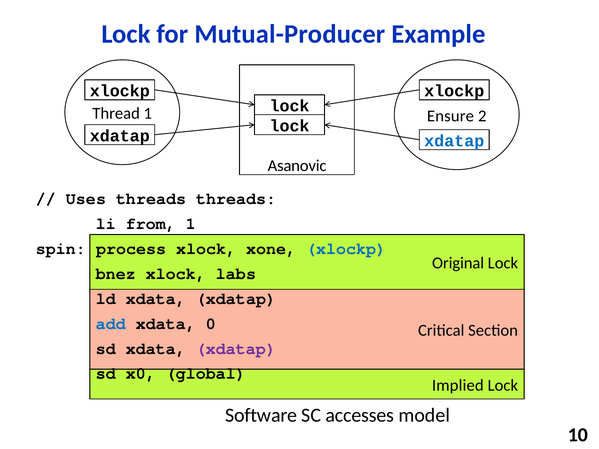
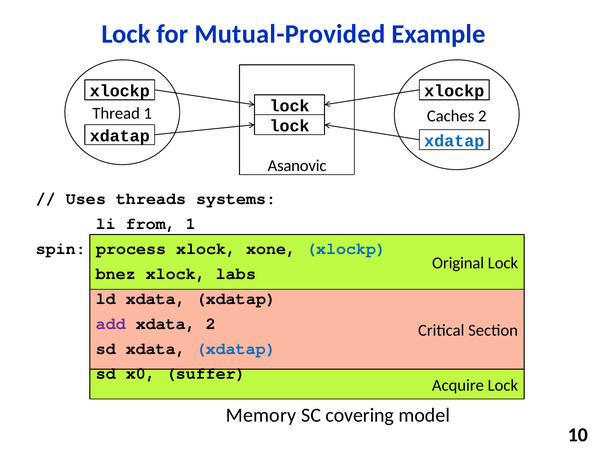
Mutual-Producer: Mutual-Producer -> Mutual-Provided
Ensure: Ensure -> Caches
threads threads: threads -> systems
add colour: blue -> purple
xdata 0: 0 -> 2
xdatap at (236, 349) colour: purple -> blue
global: global -> suffer
Implied: Implied -> Acquire
Software: Software -> Memory
accesses: accesses -> covering
